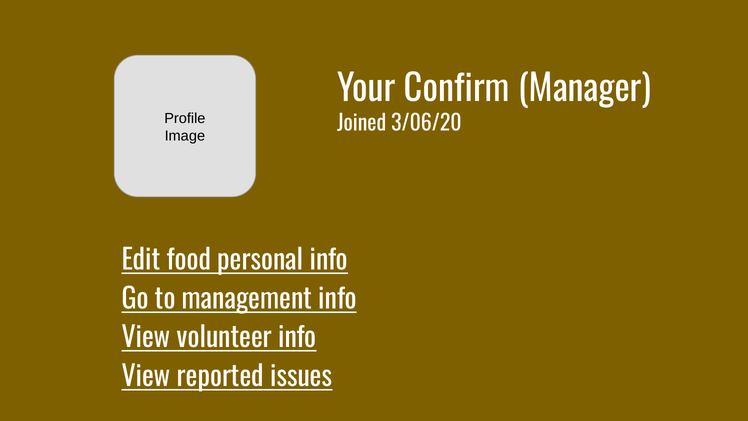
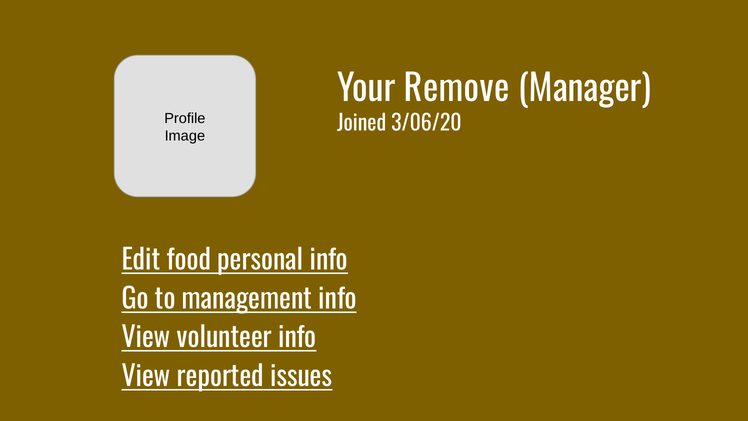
Confirm: Confirm -> Remove
